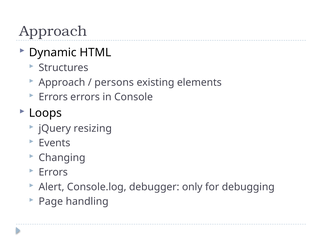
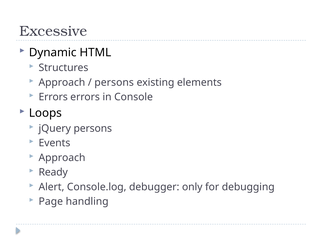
Approach at (53, 31): Approach -> Excessive
jQuery resizing: resizing -> persons
Changing at (62, 157): Changing -> Approach
Errors at (53, 172): Errors -> Ready
